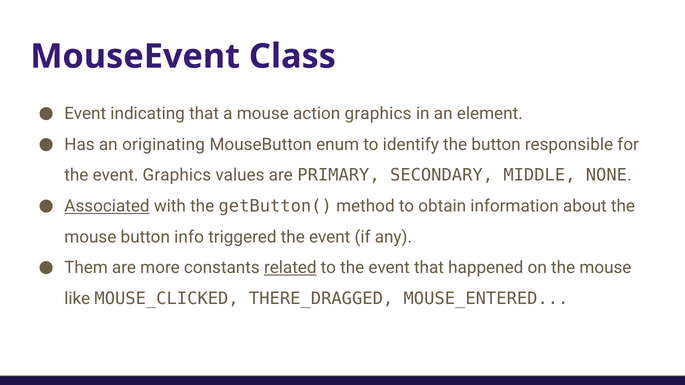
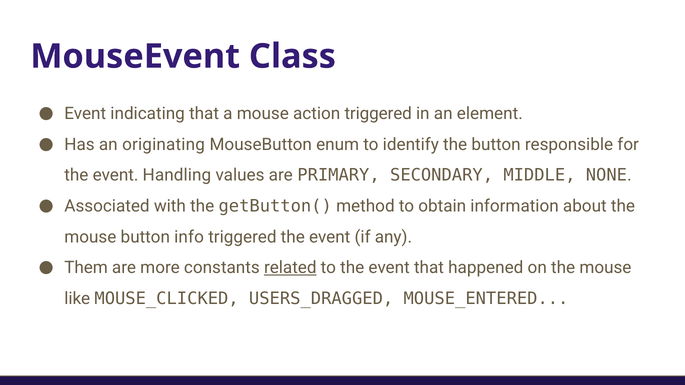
action graphics: graphics -> triggered
event Graphics: Graphics -> Handling
Associated underline: present -> none
THERE_DRAGGED: THERE_DRAGGED -> USERS_DRAGGED
